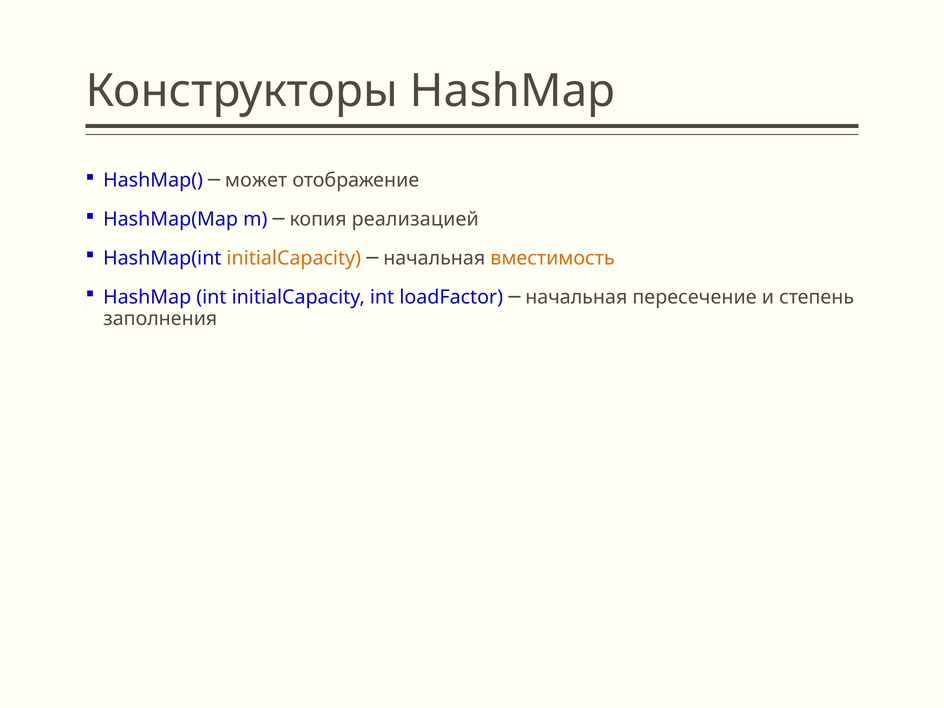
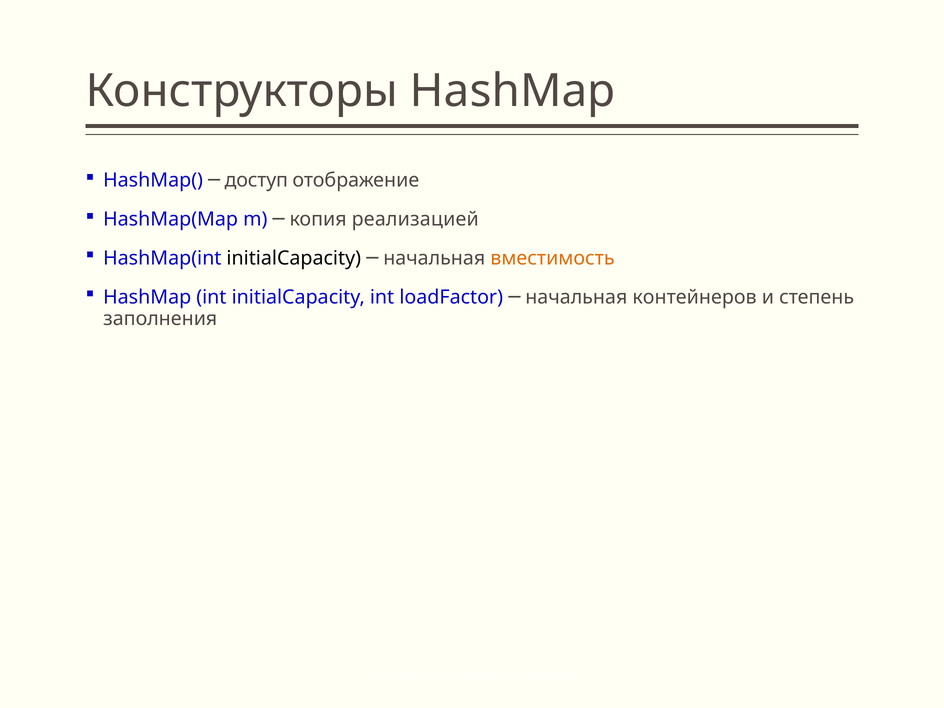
может: может -> доступ
initialCapacity at (294, 258) colour: orange -> black
пересечение: пересечение -> контейнеров
